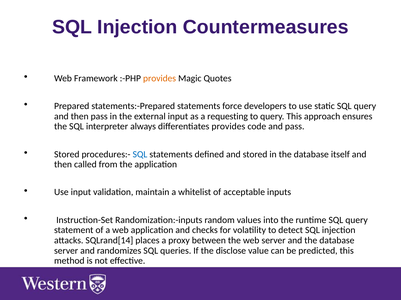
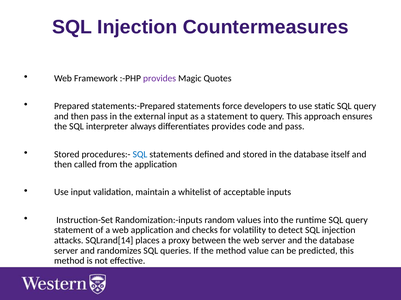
provides at (160, 79) colour: orange -> purple
a requesting: requesting -> statement
the disclose: disclose -> method
